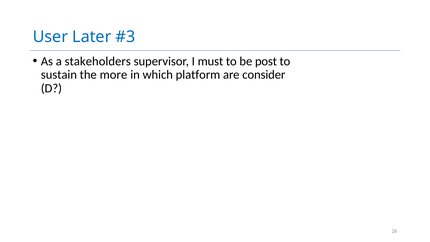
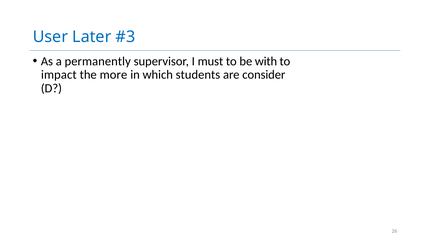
stakeholders: stakeholders -> permanently
post: post -> with
sustain: sustain -> impact
platform: platform -> students
